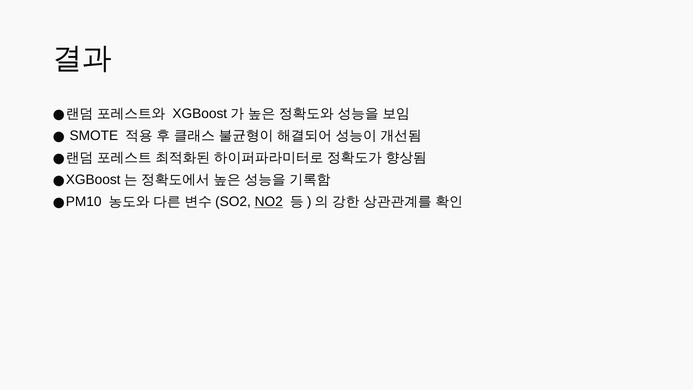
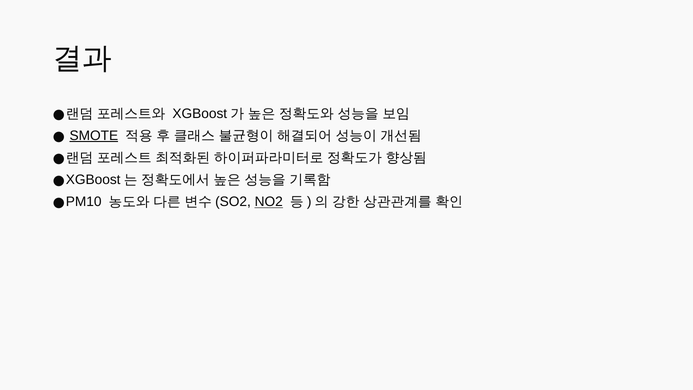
SMOTE underline: none -> present
